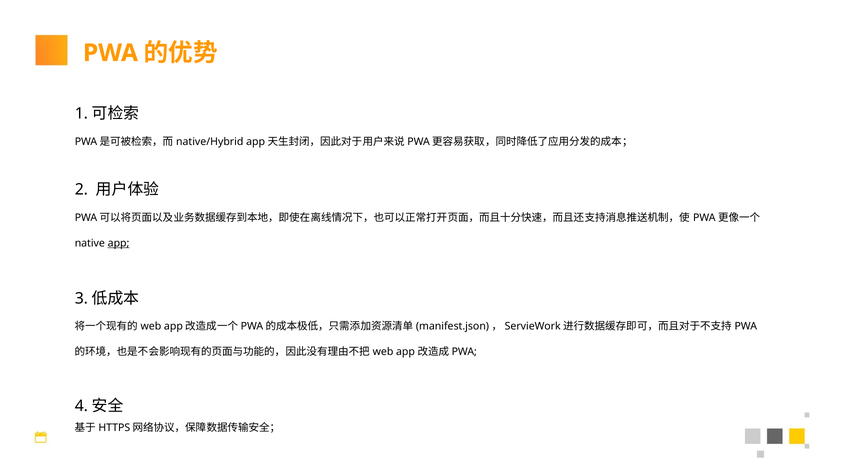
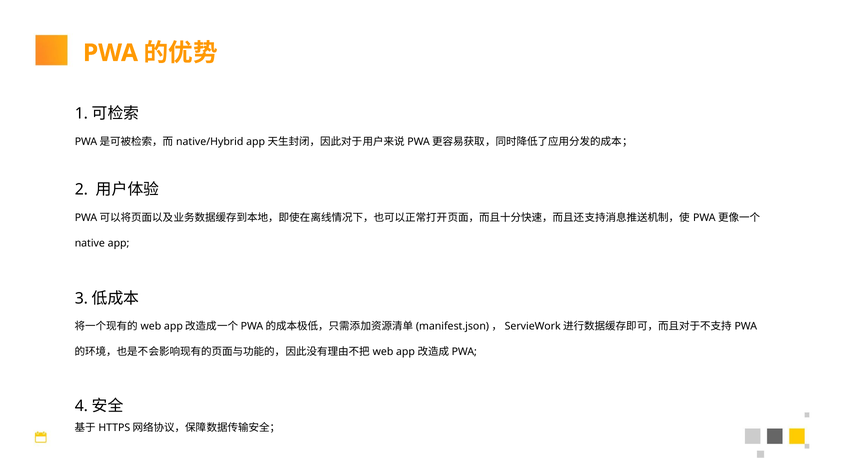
app underline: present -> none
